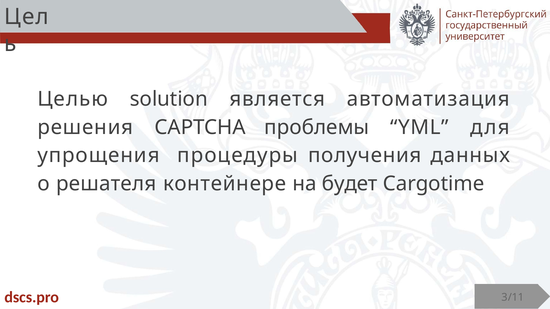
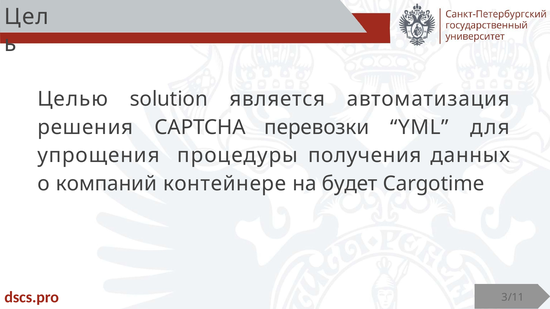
проблемы: проблемы -> перевозки
решателя: решателя -> компаний
